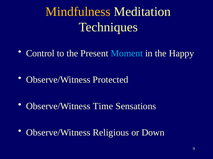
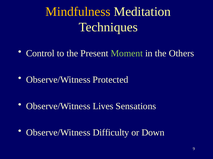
Moment colour: light blue -> light green
Happy: Happy -> Others
Time: Time -> Lives
Religious: Religious -> Difficulty
